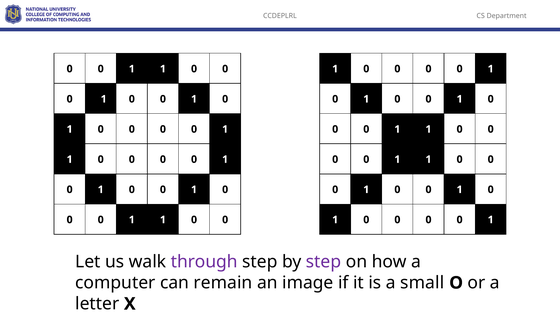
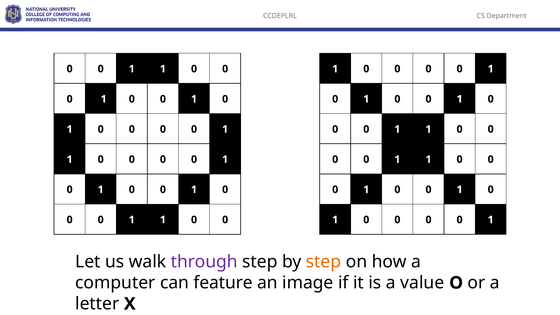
step at (324, 262) colour: purple -> orange
remain: remain -> feature
small: small -> value
